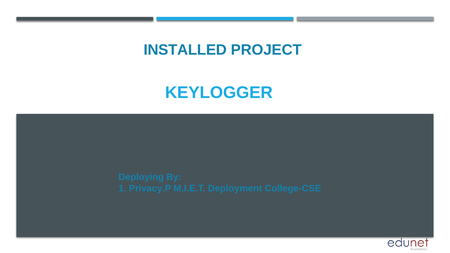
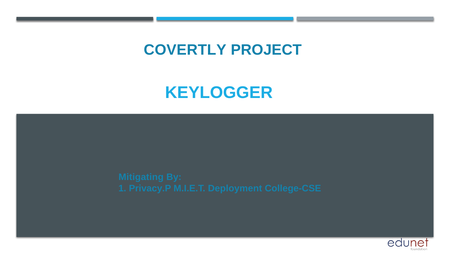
INSTALLED: INSTALLED -> COVERTLY
Deploying: Deploying -> Mitigating
